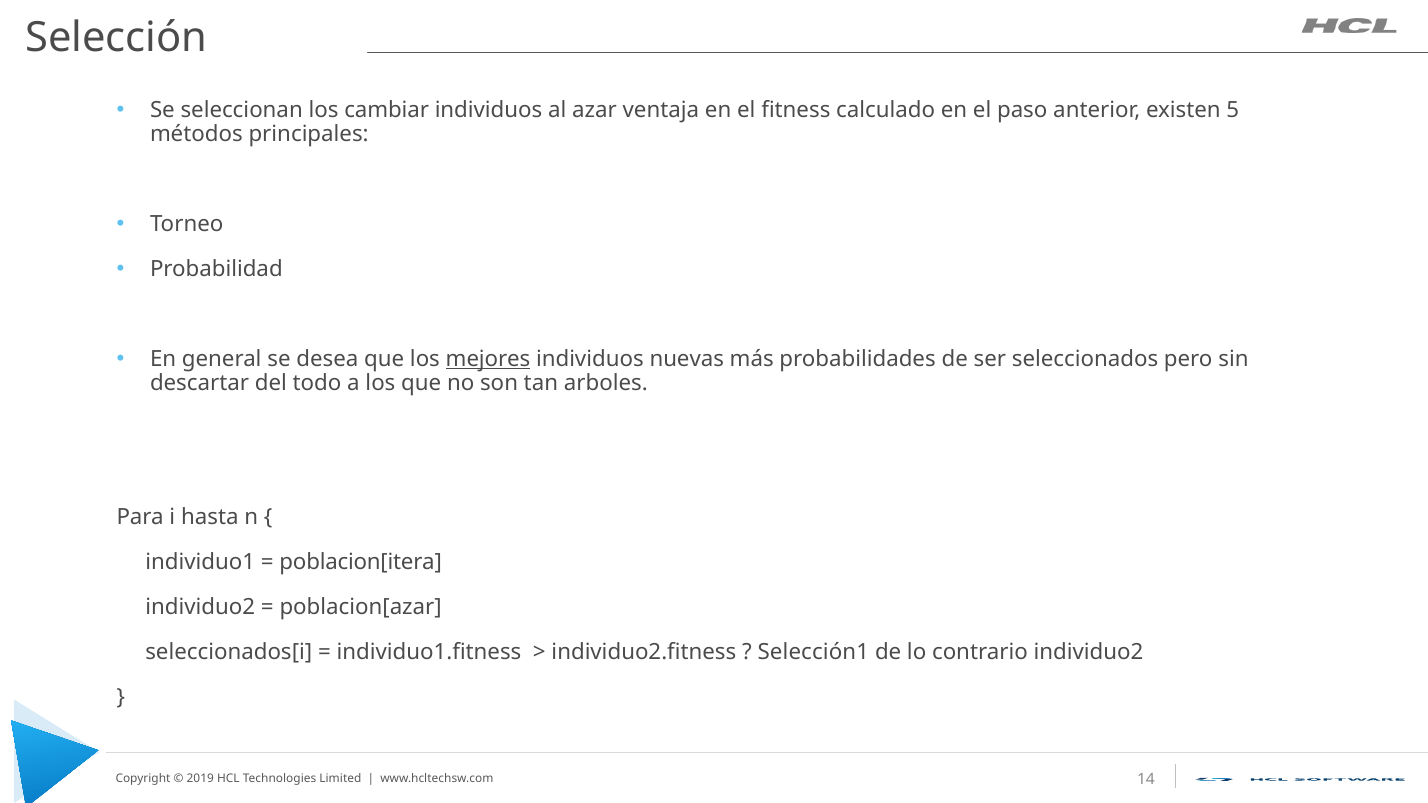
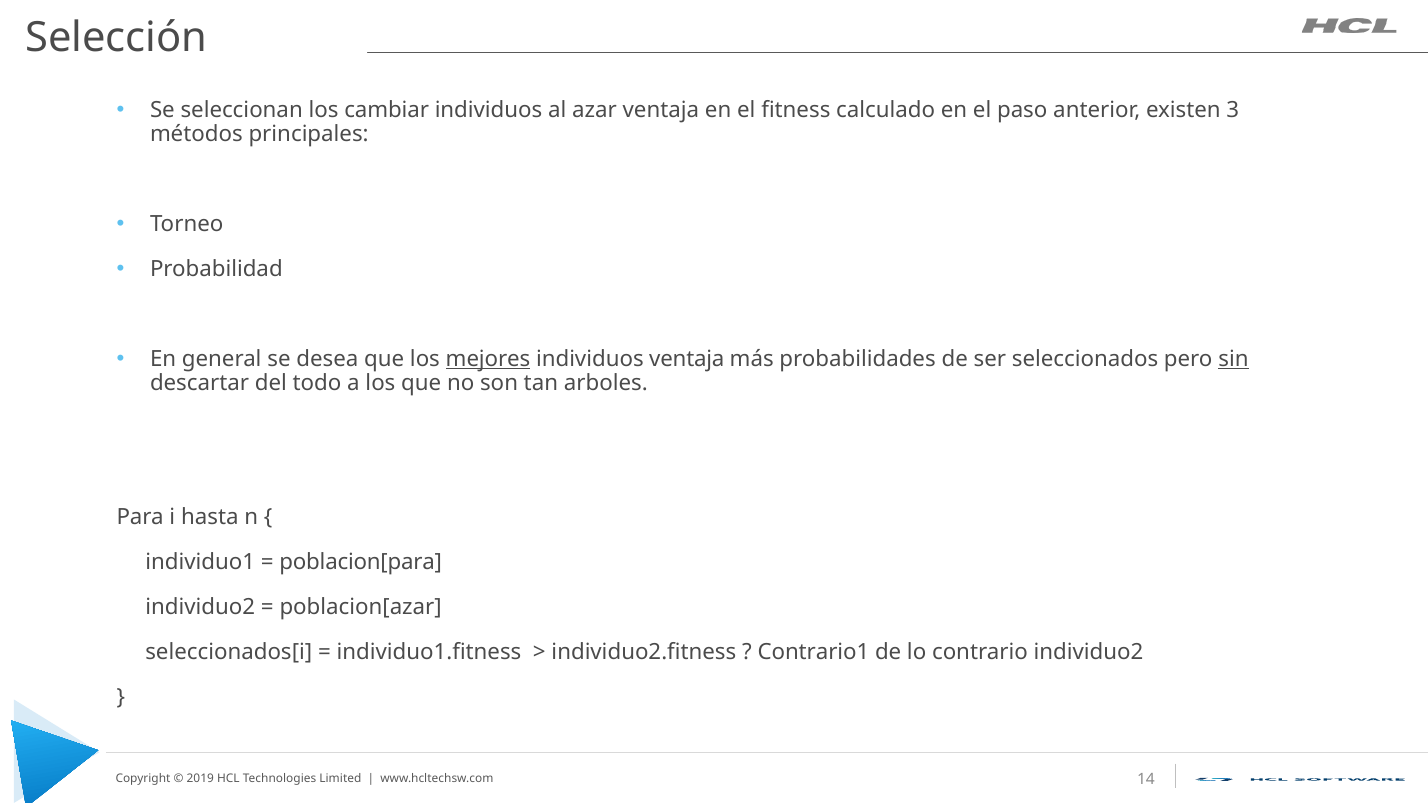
5: 5 -> 3
individuos nuevas: nuevas -> ventaja
sin underline: none -> present
poblacion[itera: poblacion[itera -> poblacion[para
Selección1: Selección1 -> Contrario1
